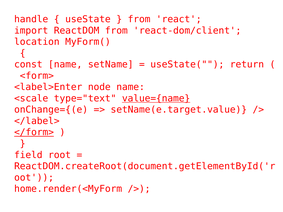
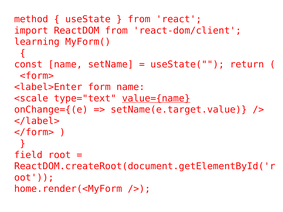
handle: handle -> method
location: location -> learning
node: node -> form
</form> underline: present -> none
